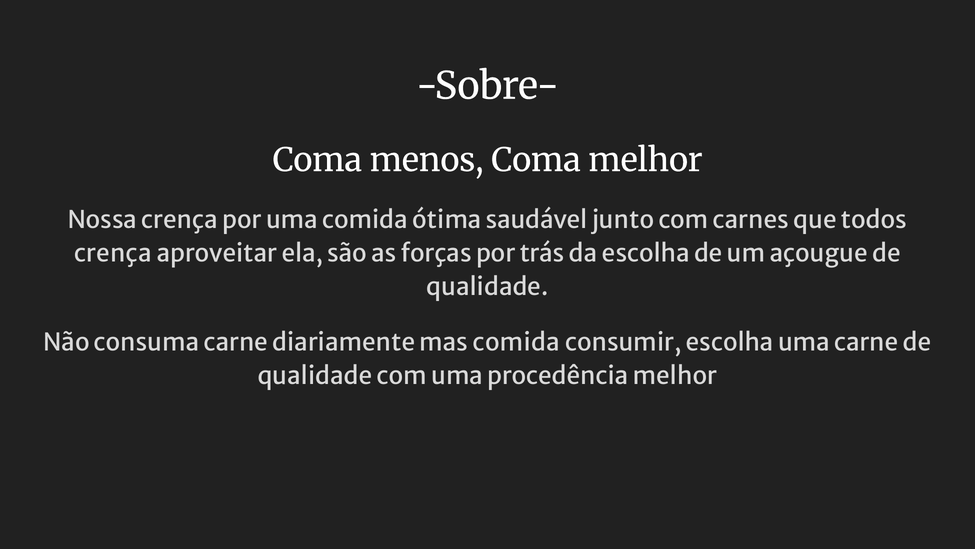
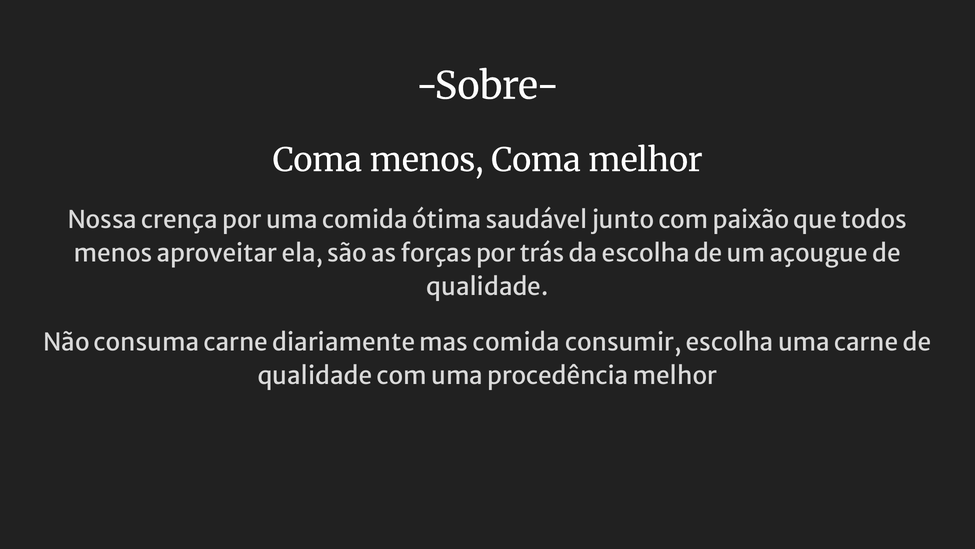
carnes: carnes -> paixão
crença at (113, 253): crença -> menos
